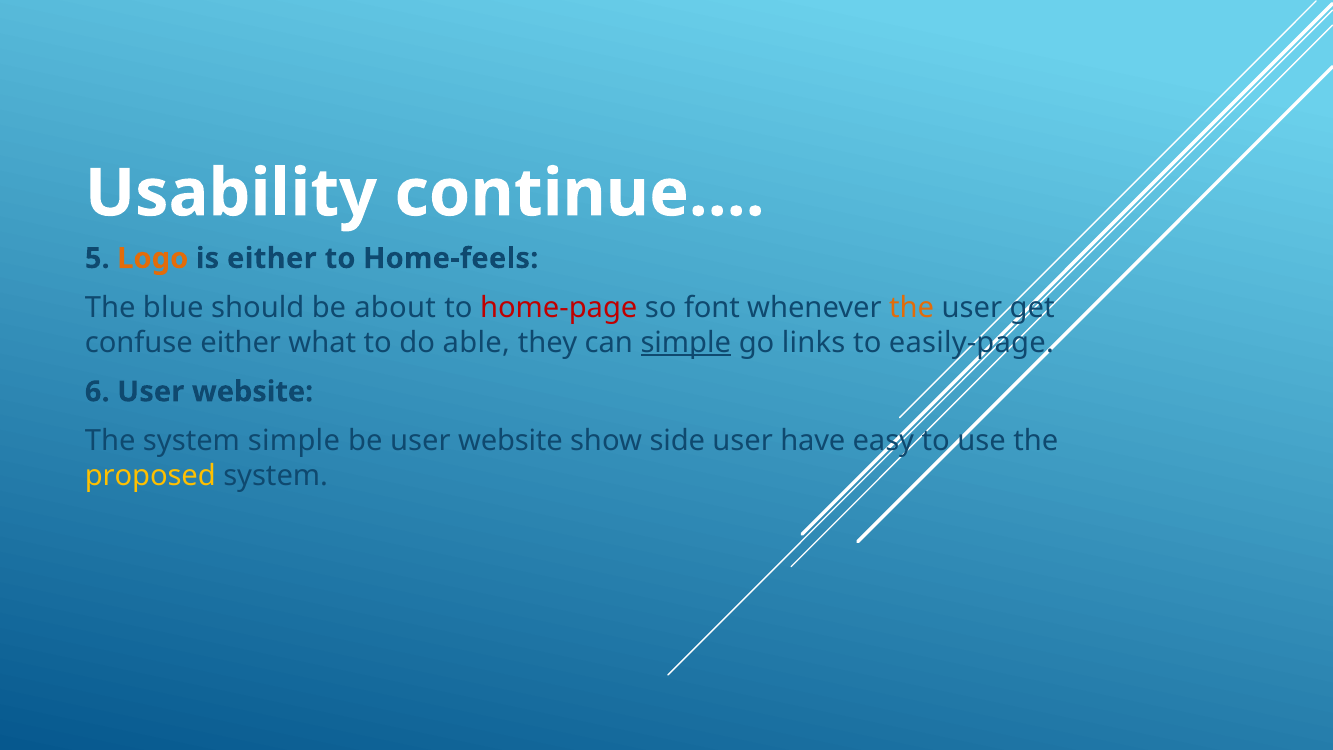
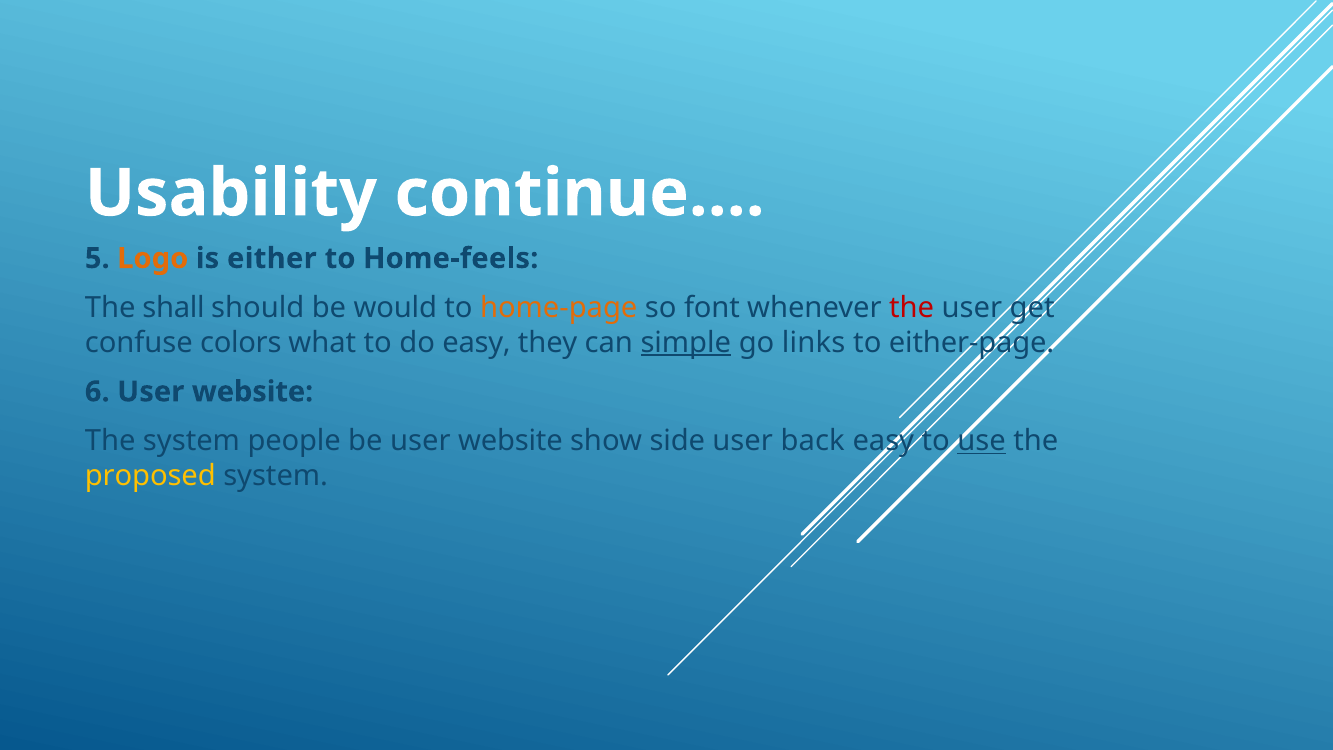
blue: blue -> shall
about: about -> would
home-page colour: red -> orange
the at (912, 307) colour: orange -> red
confuse either: either -> colors
do able: able -> easy
easily-page: easily-page -> either-page
system simple: simple -> people
have: have -> back
use underline: none -> present
